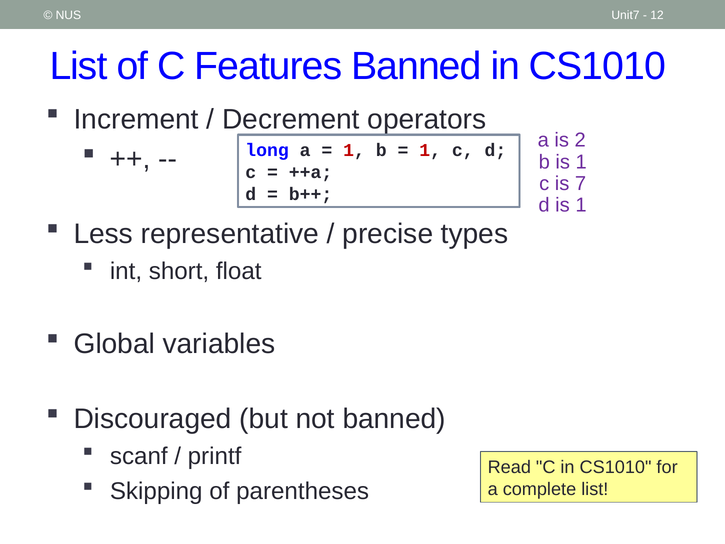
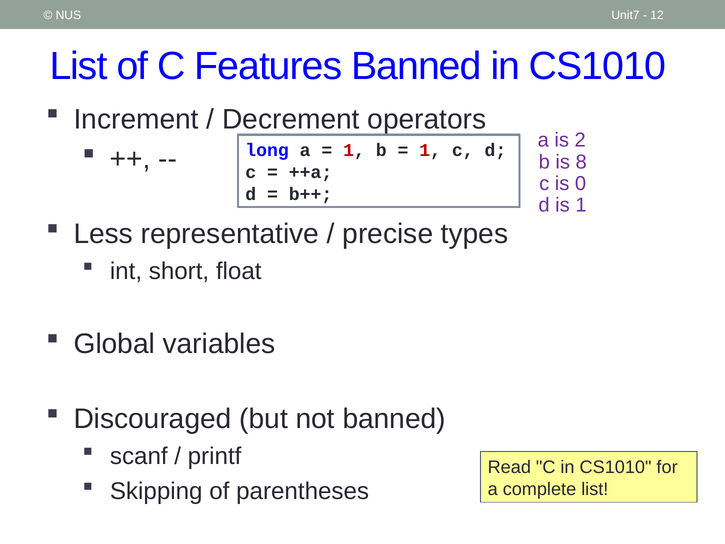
b is 1: 1 -> 8
7: 7 -> 0
